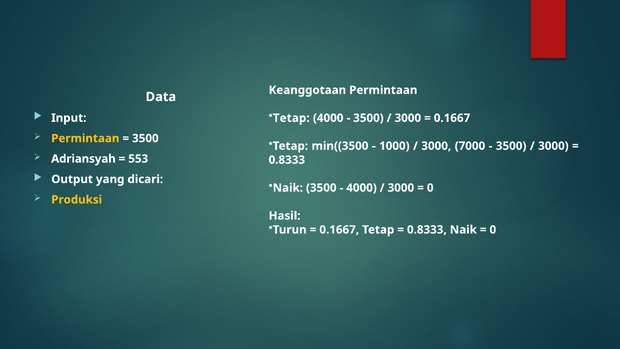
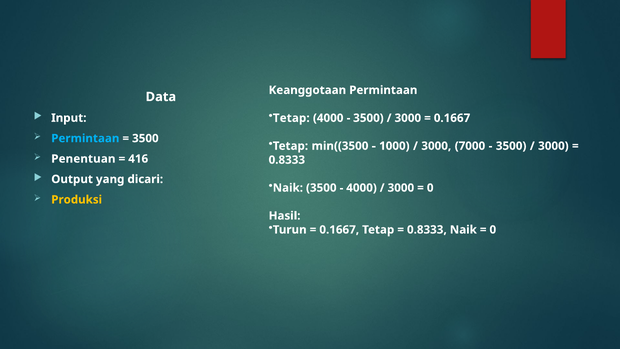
Permintaan at (85, 138) colour: yellow -> light blue
Adriansyah: Adriansyah -> Penentuan
553: 553 -> 416
